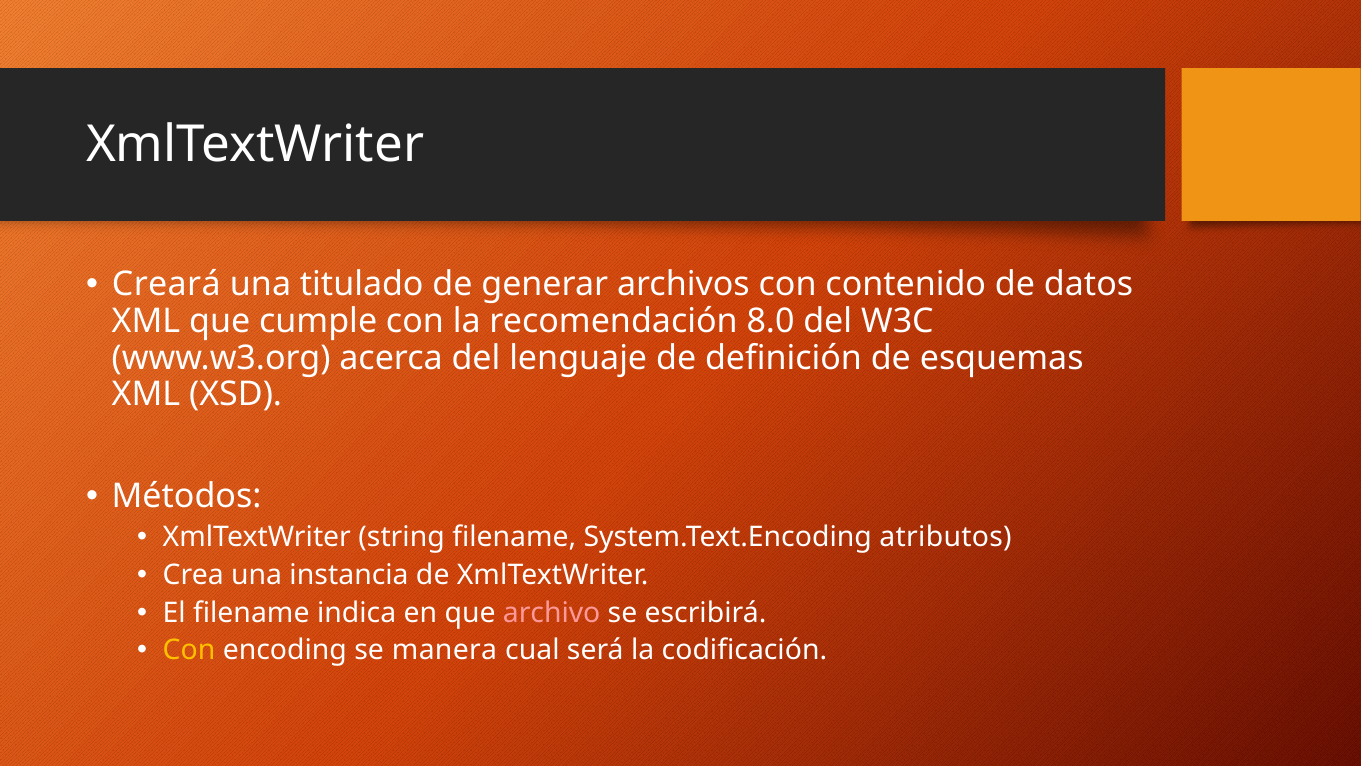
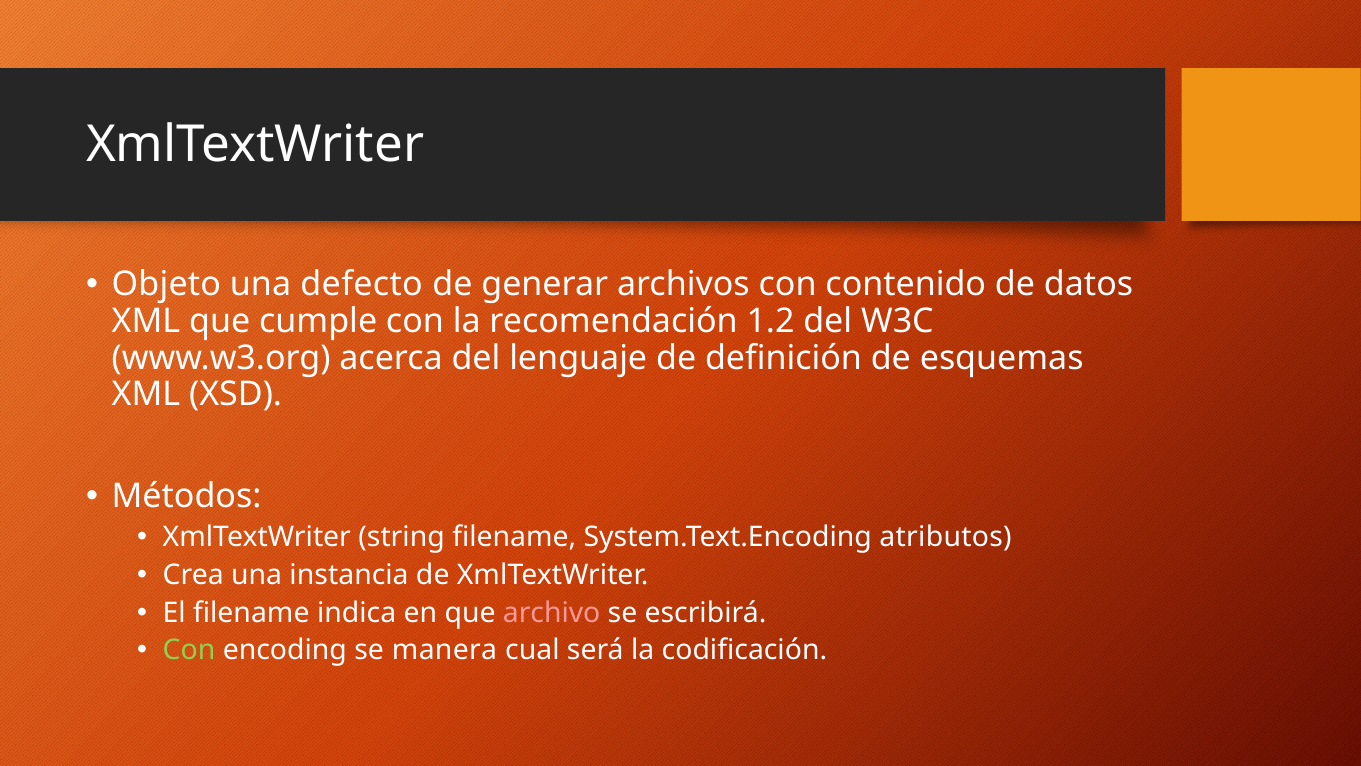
Creará: Creará -> Objeto
titulado: titulado -> defecto
8.0: 8.0 -> 1.2
Con at (189, 650) colour: yellow -> light green
